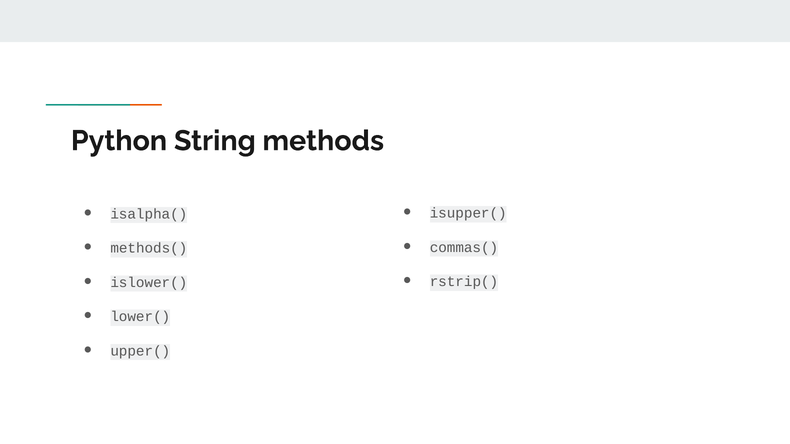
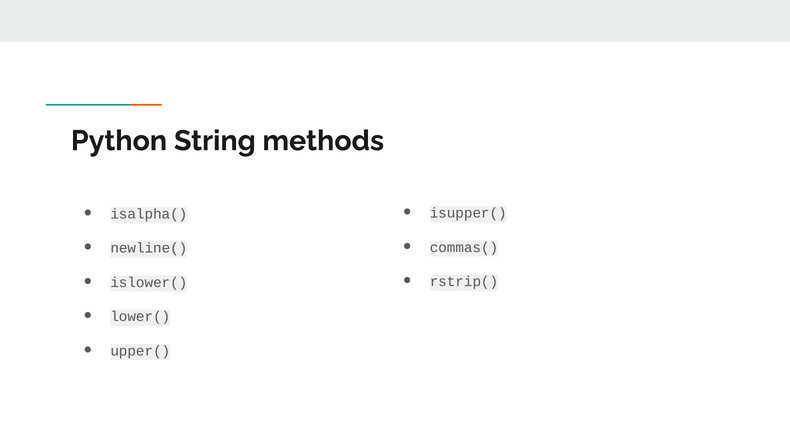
methods(: methods( -> newline(
